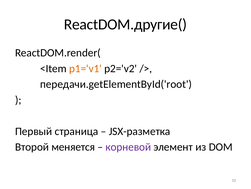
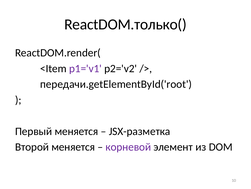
ReactDOM.другие(: ReactDOM.другие( -> ReactDOM.только(
p1='v1 colour: orange -> purple
Первый страница: страница -> меняется
